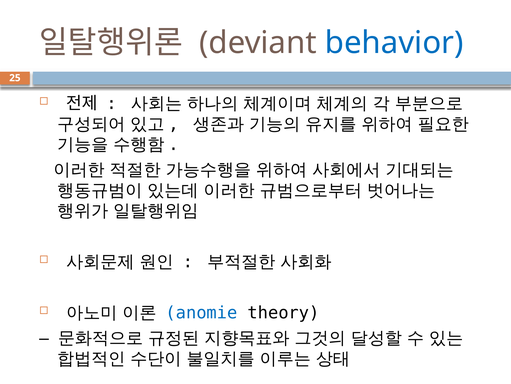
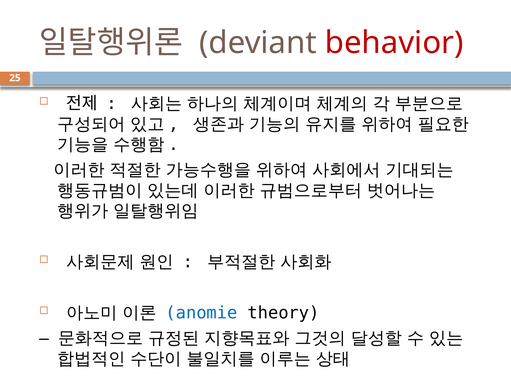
behavior colour: blue -> red
